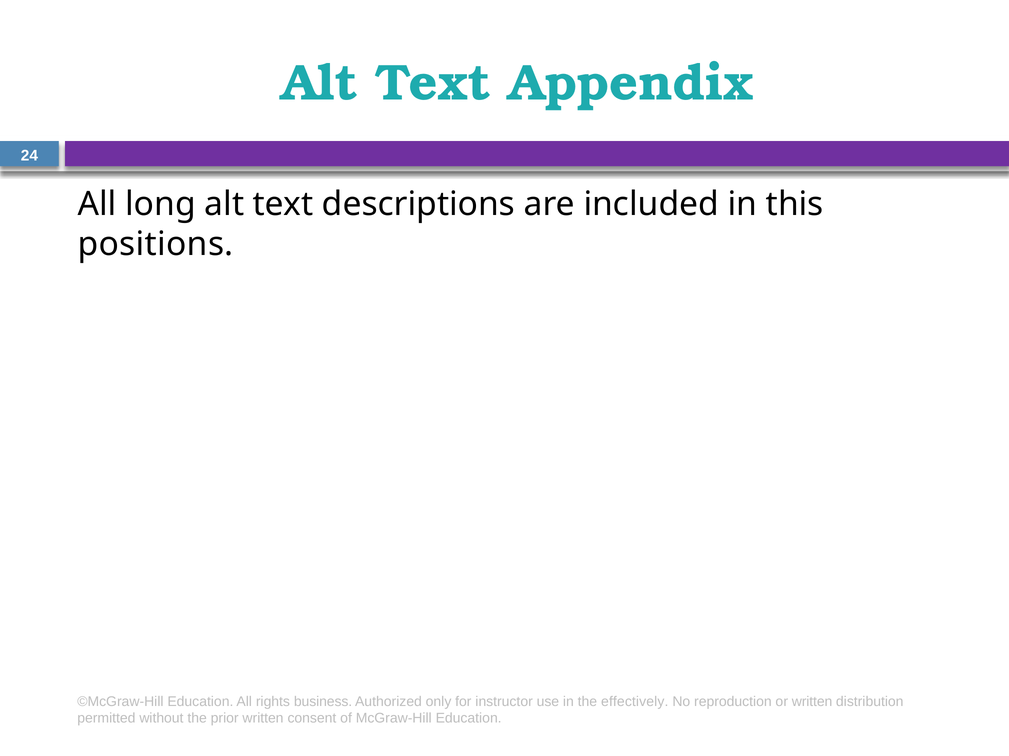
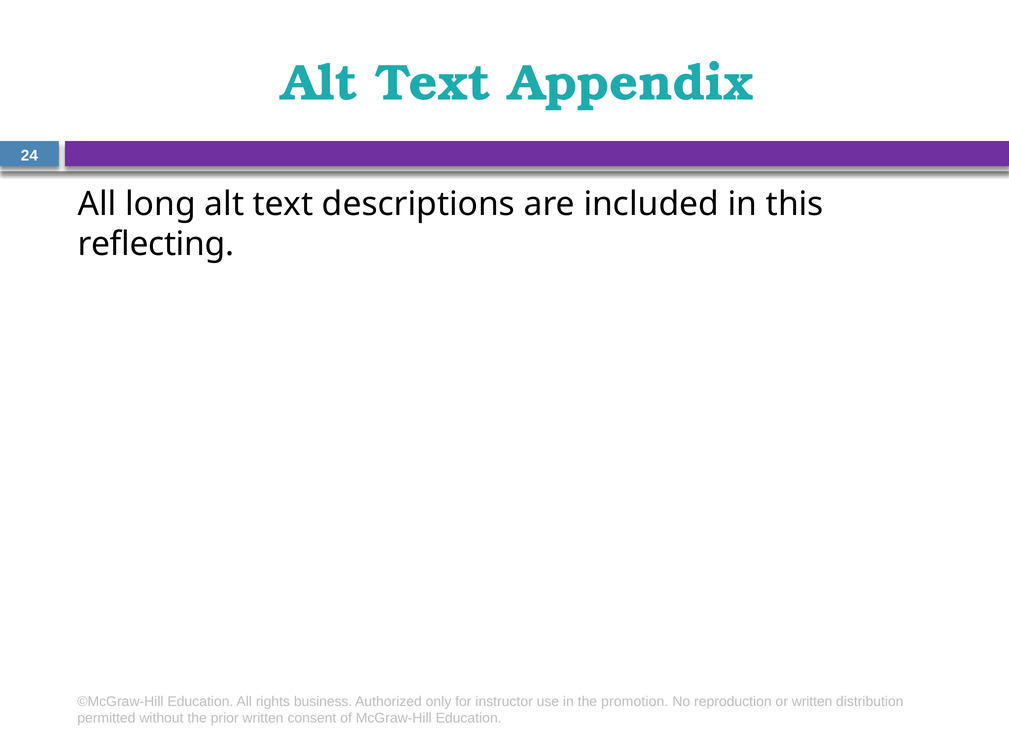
positions: positions -> reflecting
effectively: effectively -> promotion
